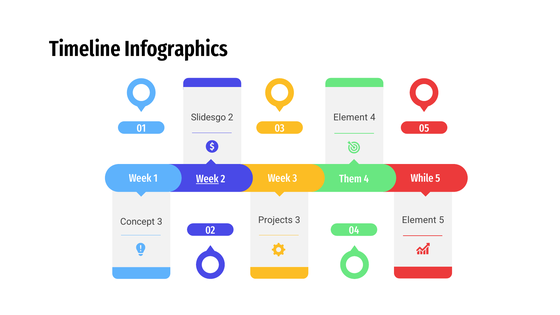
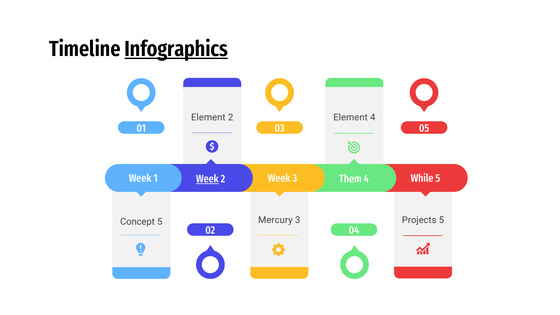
Infographics underline: none -> present
Slidesgo at (208, 117): Slidesgo -> Element
Projects: Projects -> Mercury
Element at (419, 220): Element -> Projects
Concept 3: 3 -> 5
